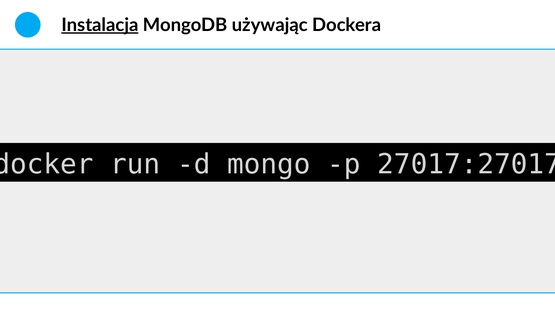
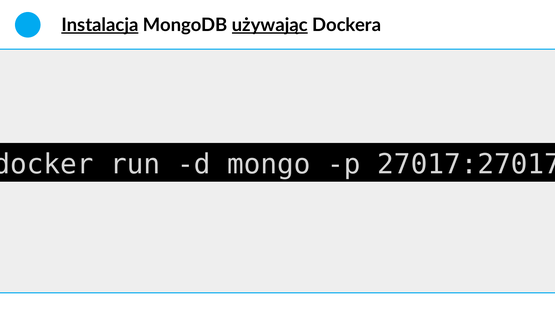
używając underline: none -> present
